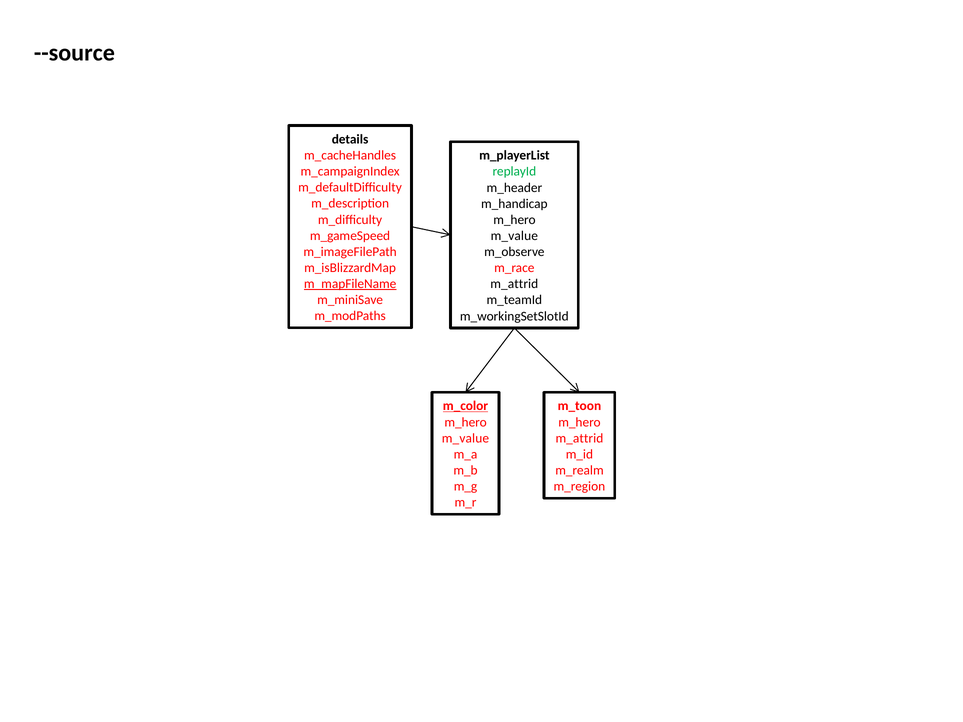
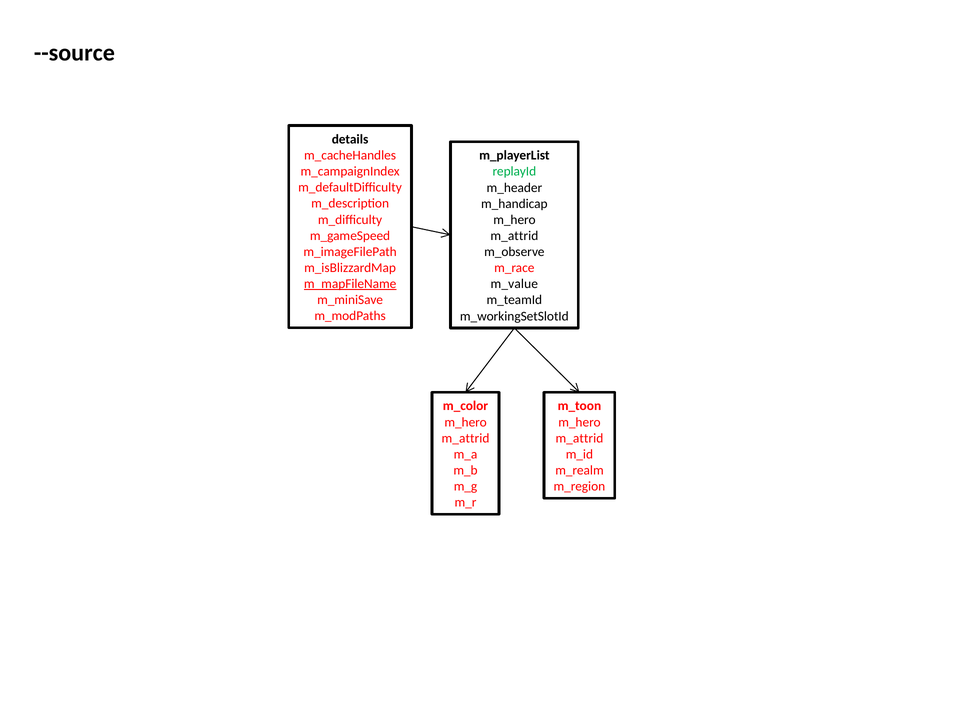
m_value at (514, 236): m_value -> m_attrid
m_attrid at (514, 284): m_attrid -> m_value
m_color underline: present -> none
m_value at (465, 438): m_value -> m_attrid
